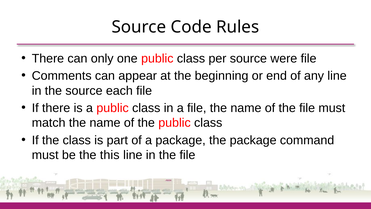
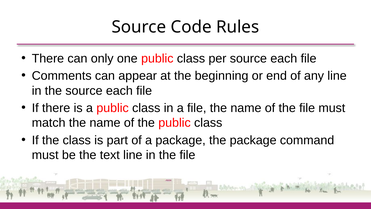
per source were: were -> each
this: this -> text
